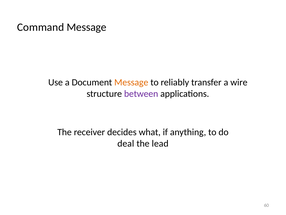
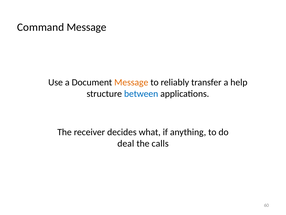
wire: wire -> help
between colour: purple -> blue
lead: lead -> calls
